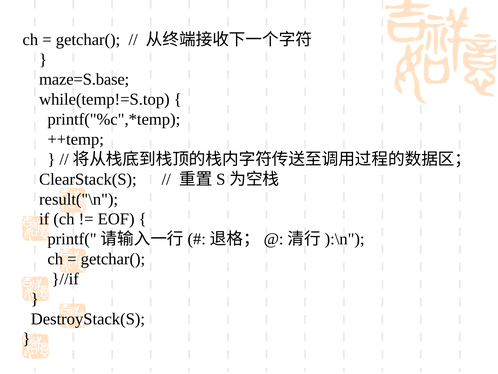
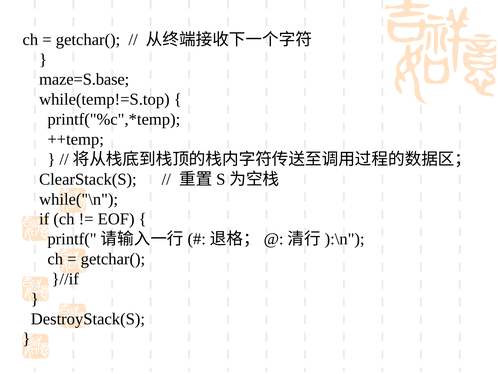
result("\n: result("\n -> while("\n
